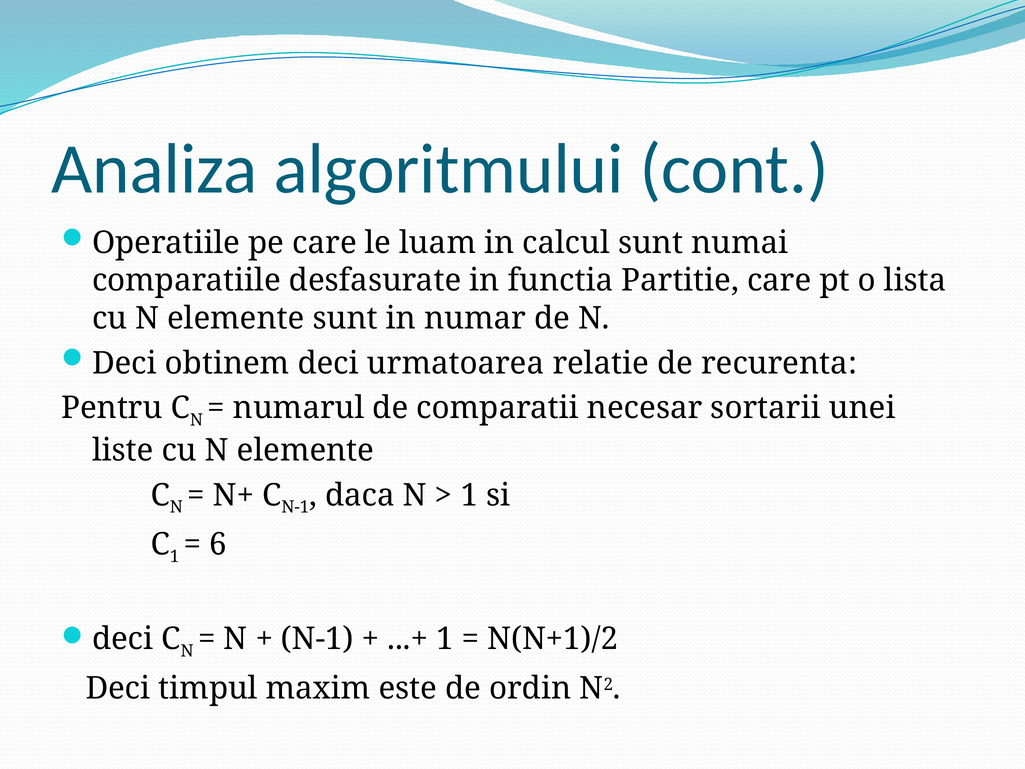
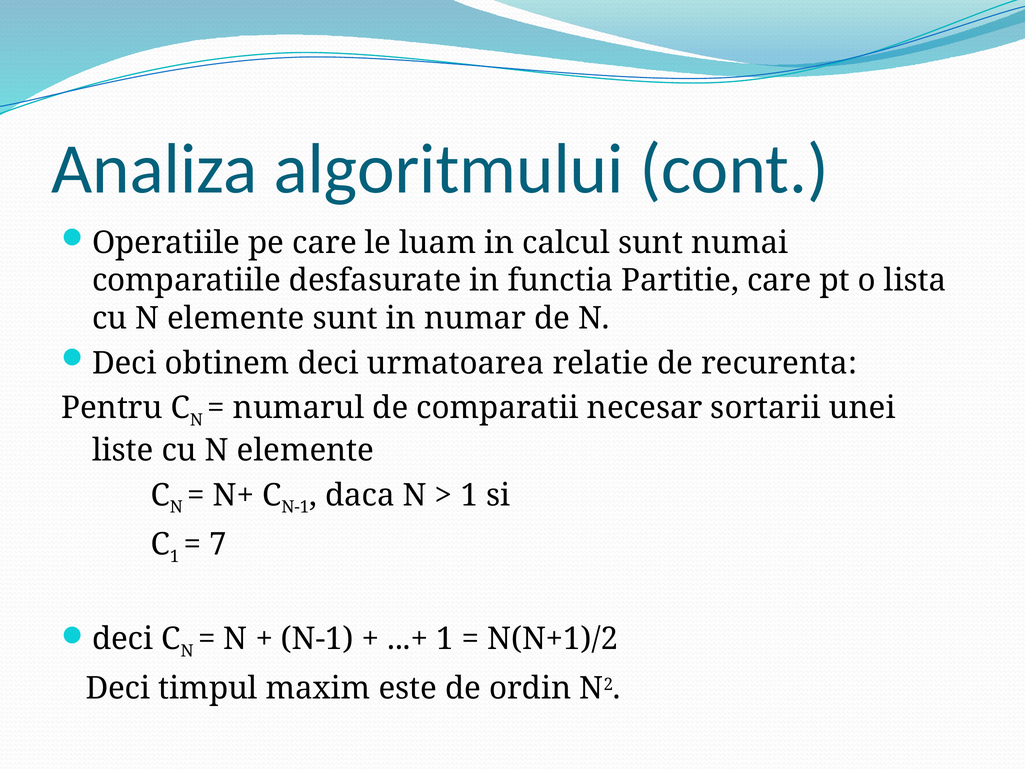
6: 6 -> 7
